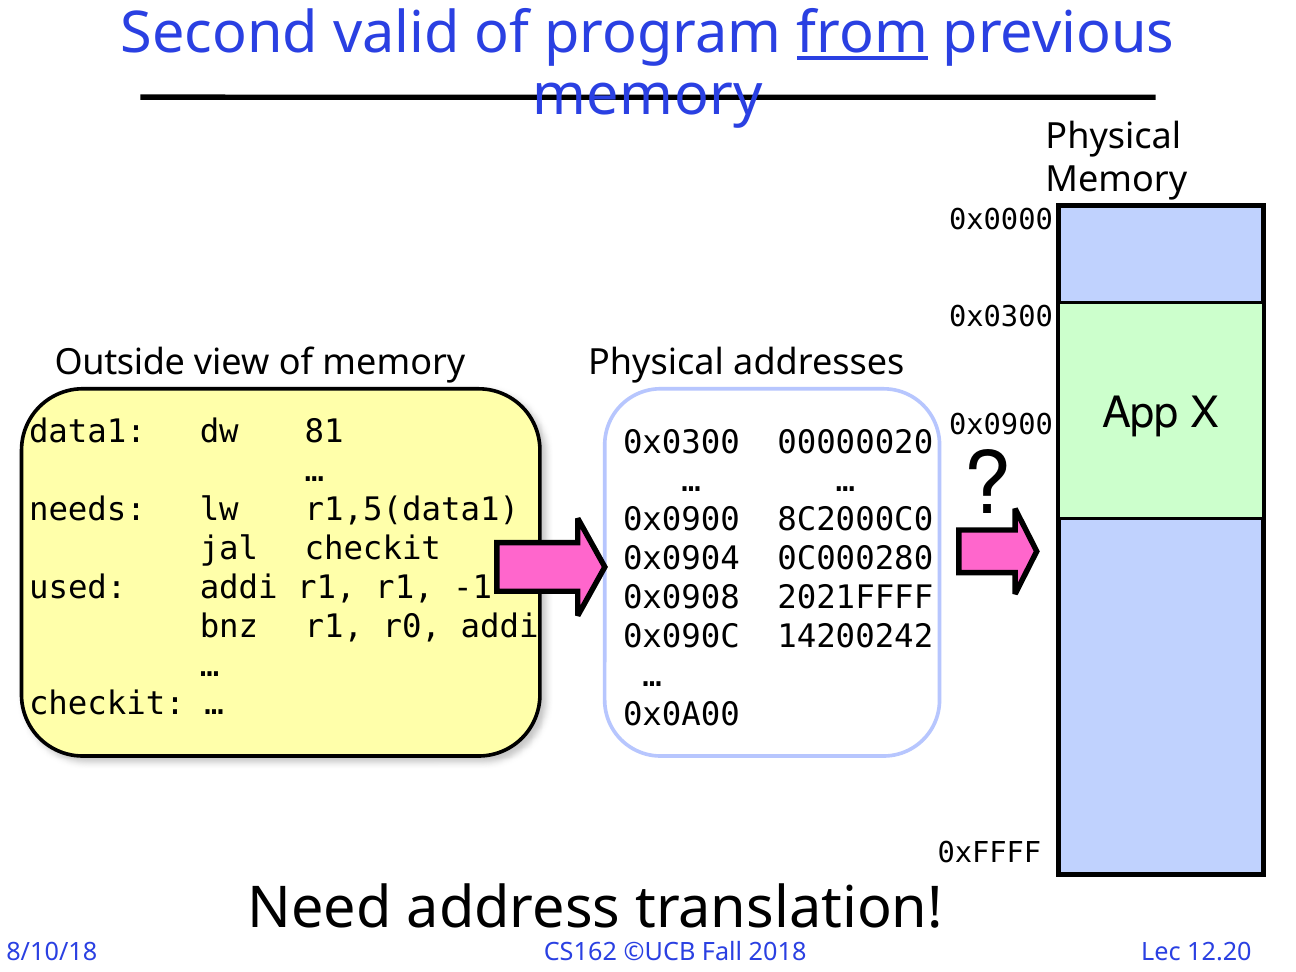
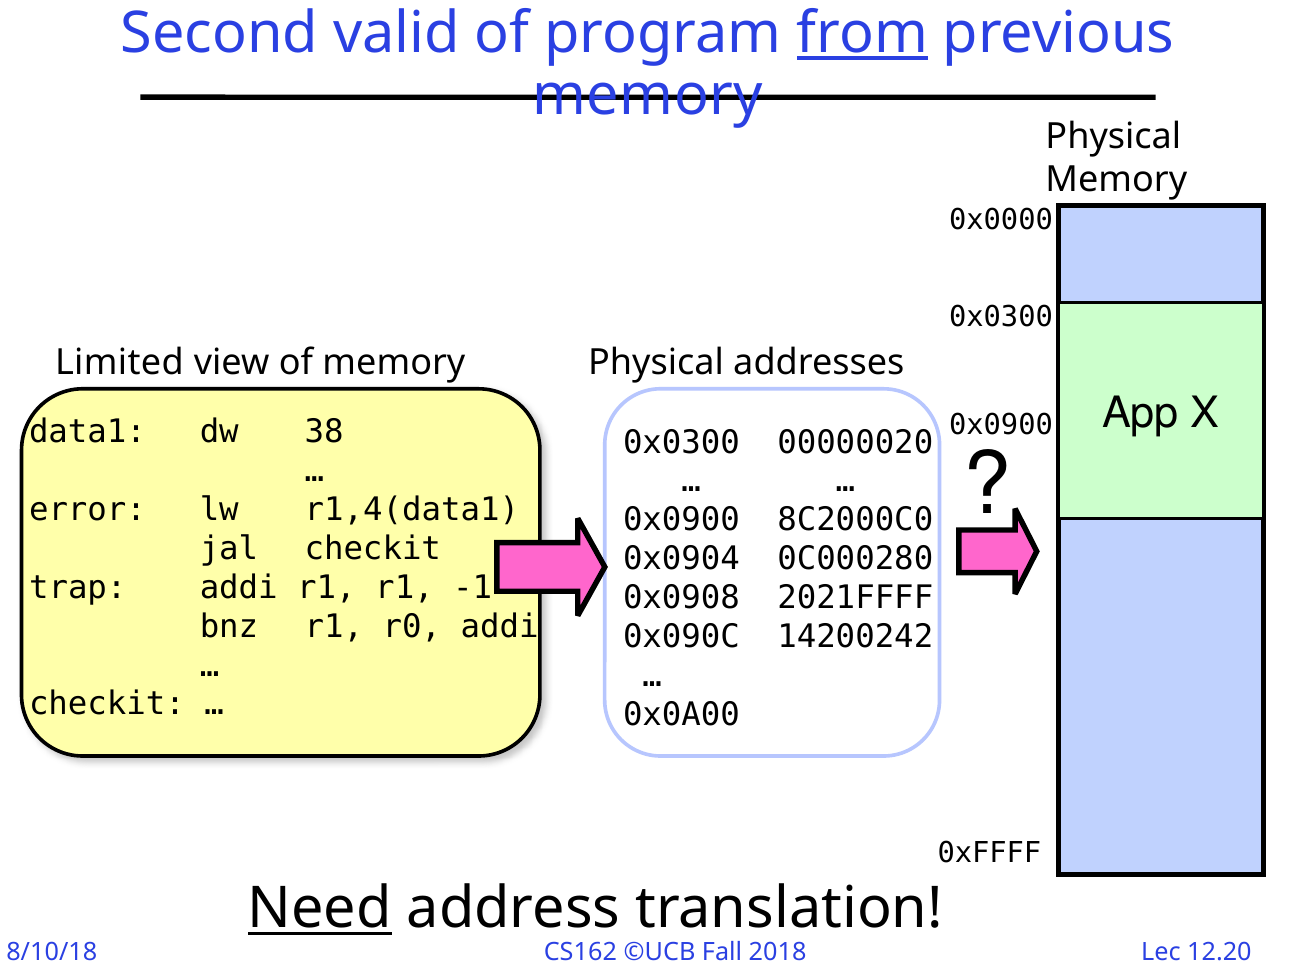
Outside: Outside -> Limited
81: 81 -> 38
needs: needs -> error
r1,5(data1: r1,5(data1 -> r1,4(data1
used: used -> trap
Need underline: none -> present
